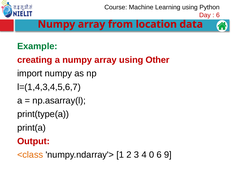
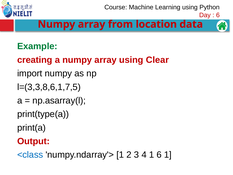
Other: Other -> Clear
l=(1,4,3,4,5,6,7: l=(1,4,3,4,5,6,7 -> l=(3,3,8,6,1,7,5
<class colour: orange -> blue
4 0: 0 -> 1
6 9: 9 -> 1
